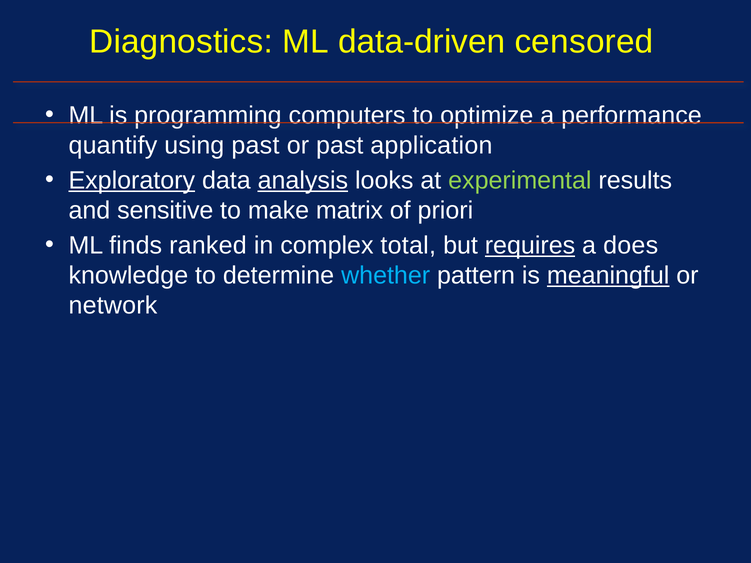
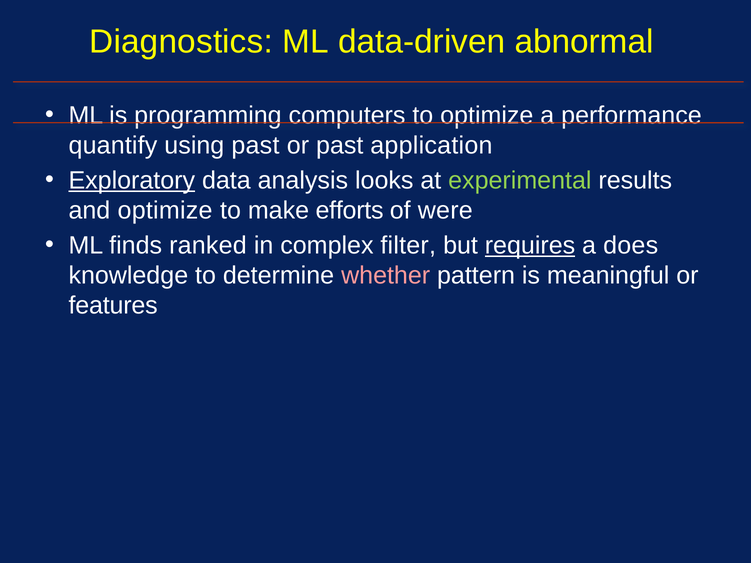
censored: censored -> abnormal
analysis underline: present -> none
and sensitive: sensitive -> optimize
matrix: matrix -> efforts
priori: priori -> were
total: total -> filter
whether colour: light blue -> pink
meaningful underline: present -> none
network: network -> features
